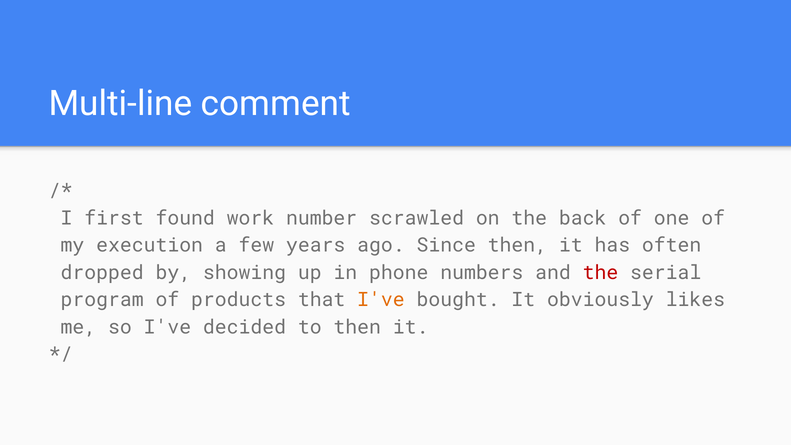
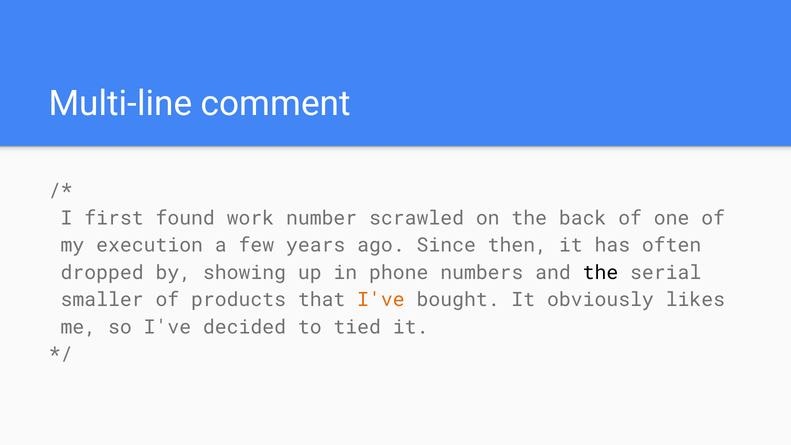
the at (600, 273) colour: red -> black
program: program -> smaller
to then: then -> tied
